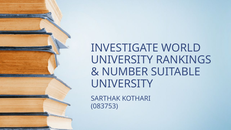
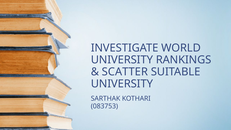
NUMBER: NUMBER -> SCATTER
